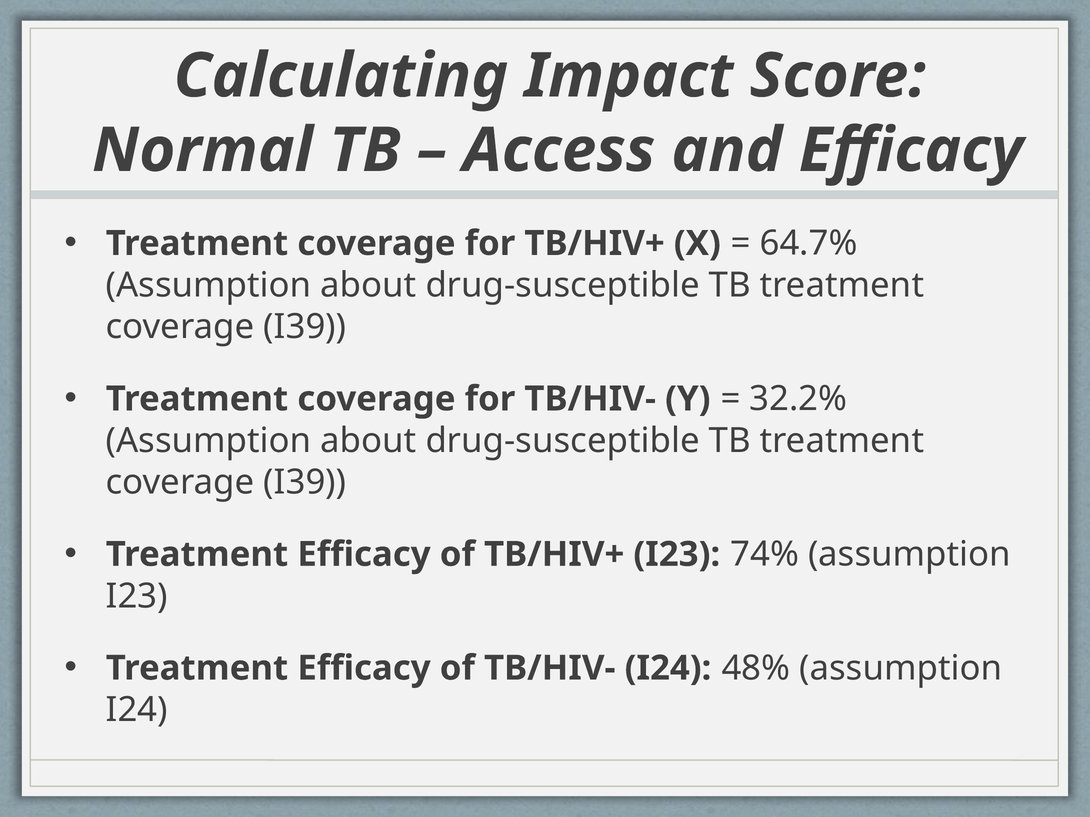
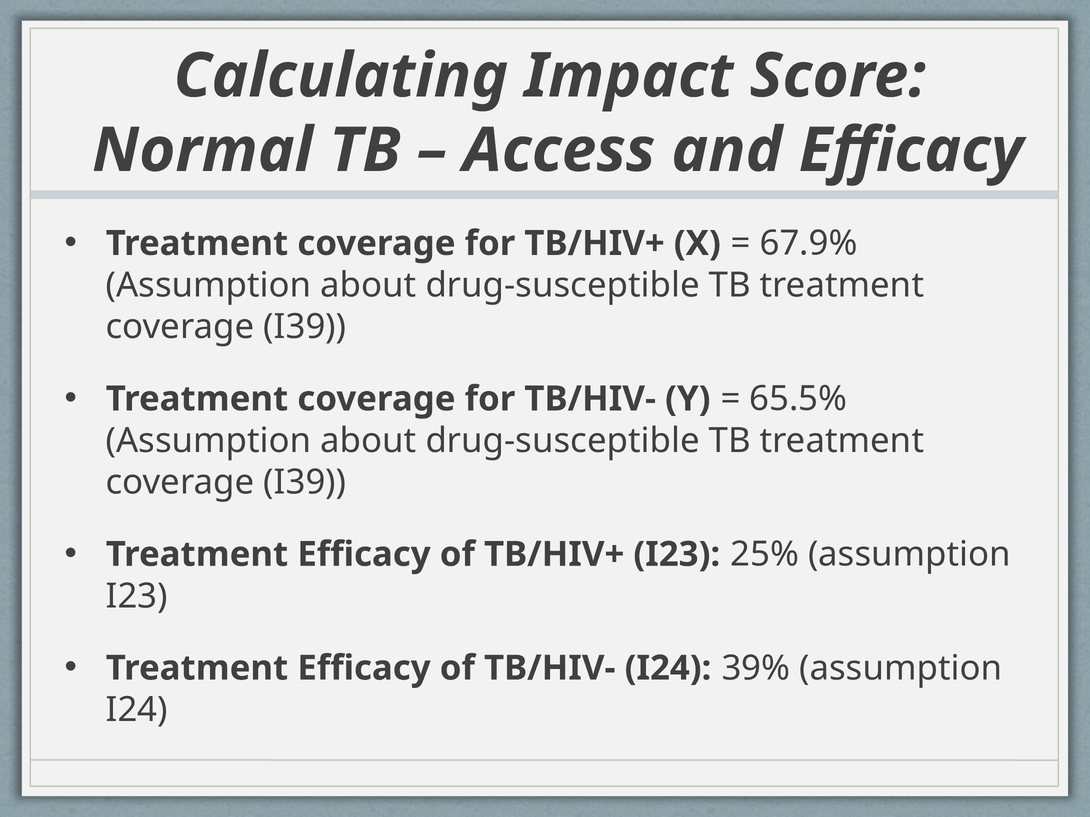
64.7%: 64.7% -> 67.9%
32.2%: 32.2% -> 65.5%
74%: 74% -> 25%
48%: 48% -> 39%
